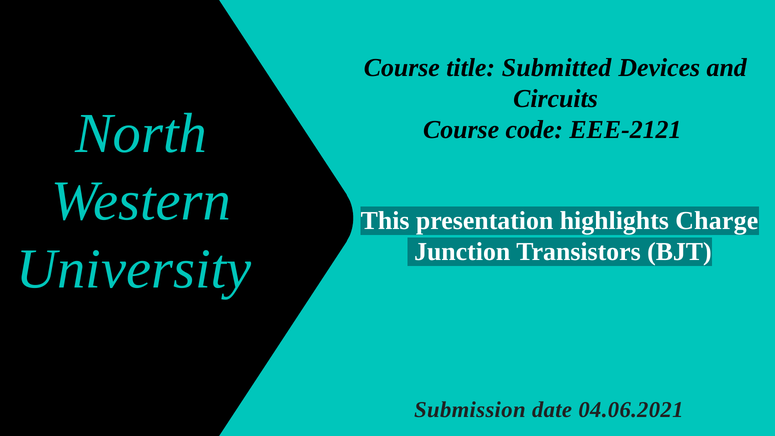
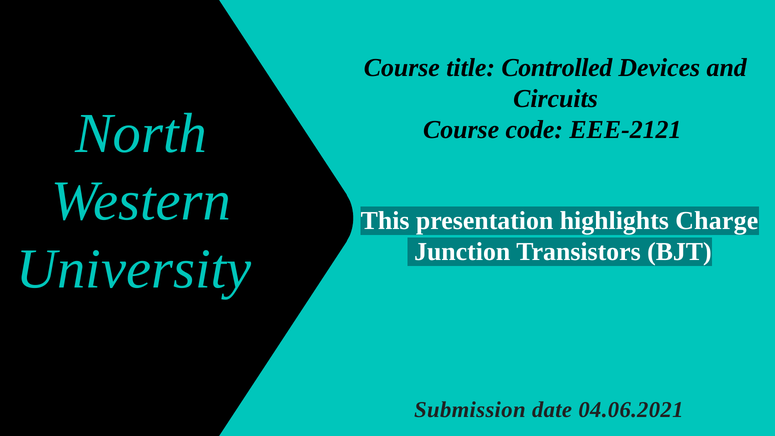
Submitted: Submitted -> Controlled
